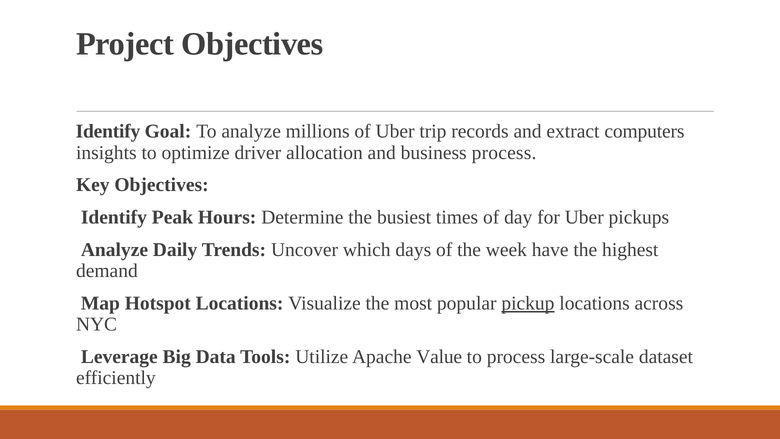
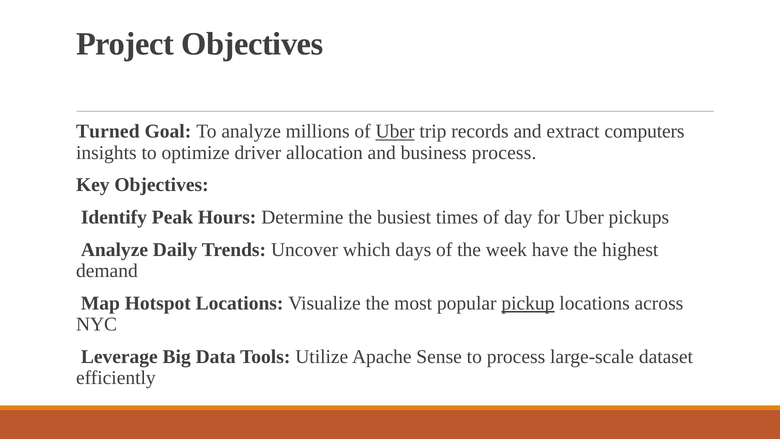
Identify at (108, 131): Identify -> Turned
Uber at (395, 131) underline: none -> present
Value: Value -> Sense
